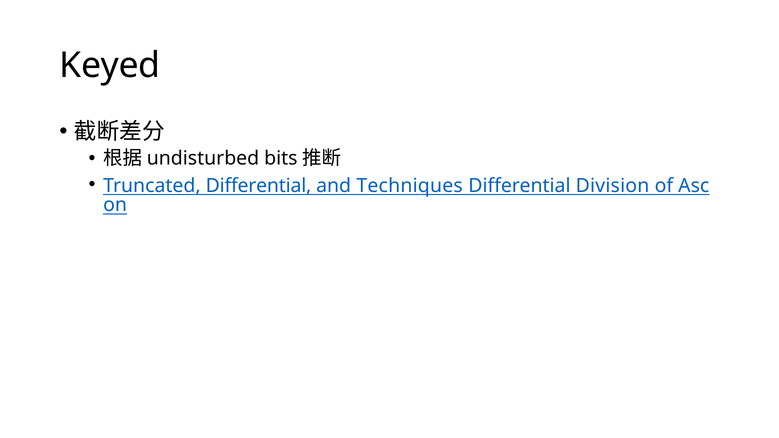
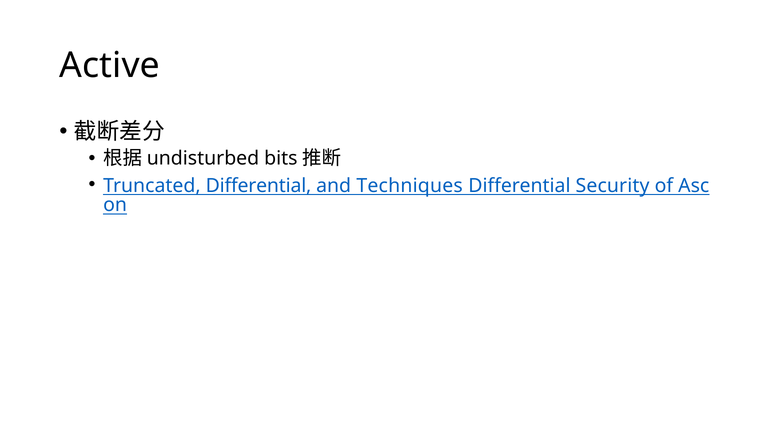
Keyed: Keyed -> Active
Division: Division -> Security
